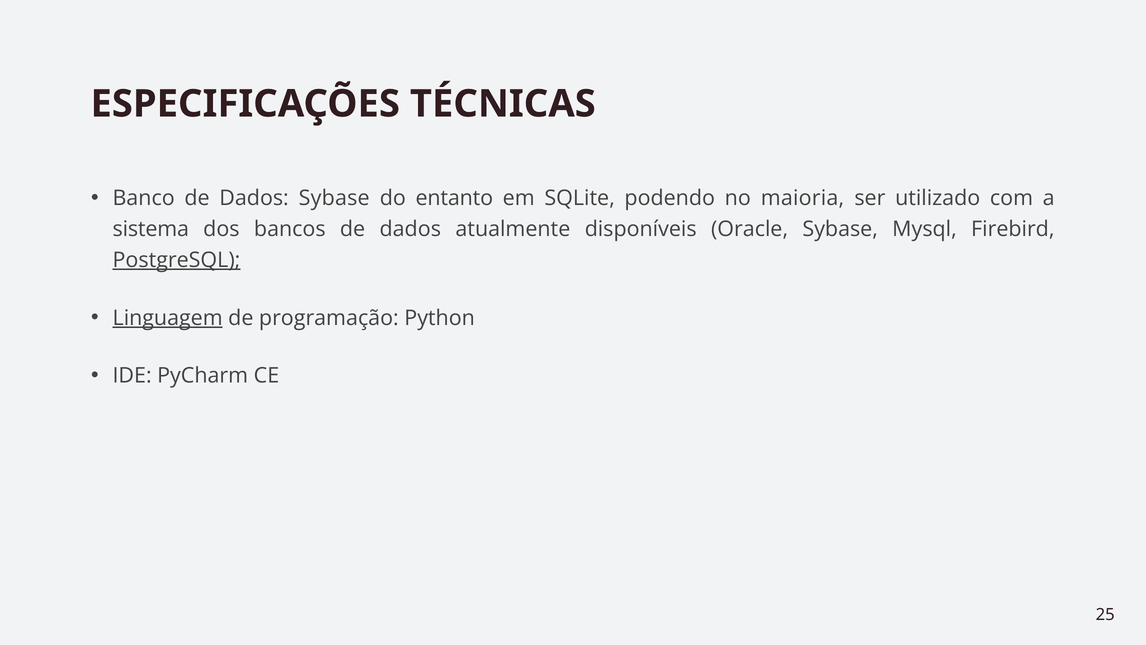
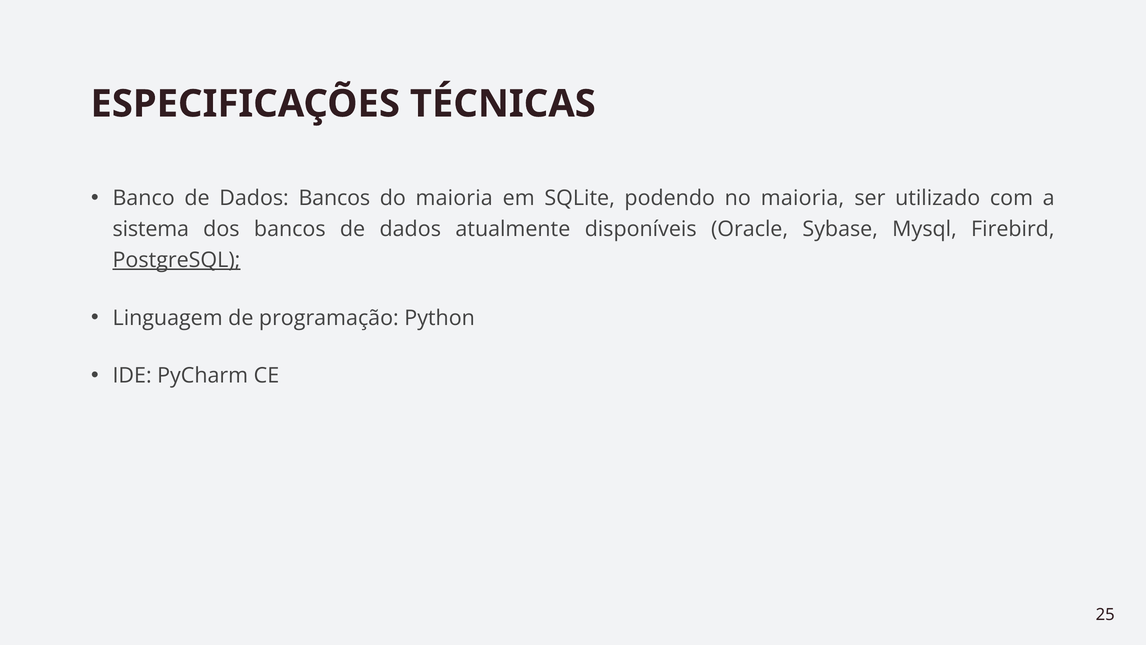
Dados Sybase: Sybase -> Bancos
do entanto: entanto -> maioria
Linguagem underline: present -> none
